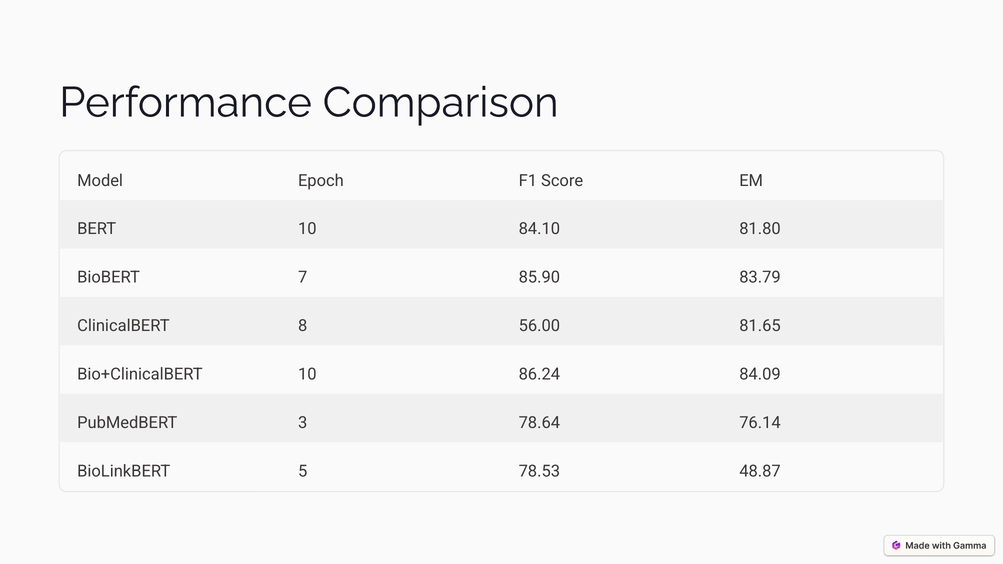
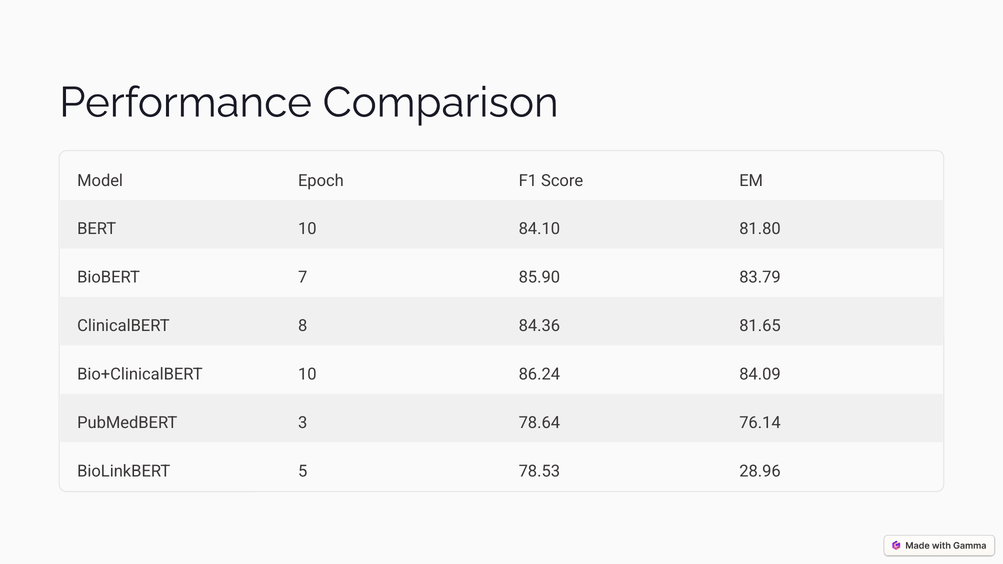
56.00: 56.00 -> 84.36
48.87: 48.87 -> 28.96
